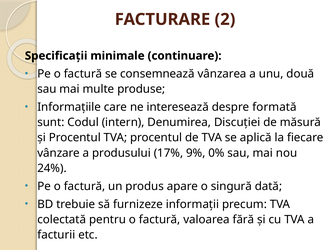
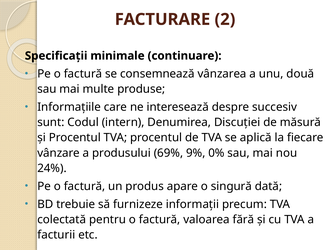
formată: formată -> succesiv
17%: 17% -> 69%
